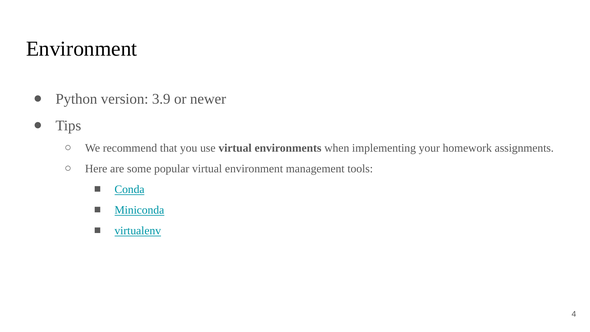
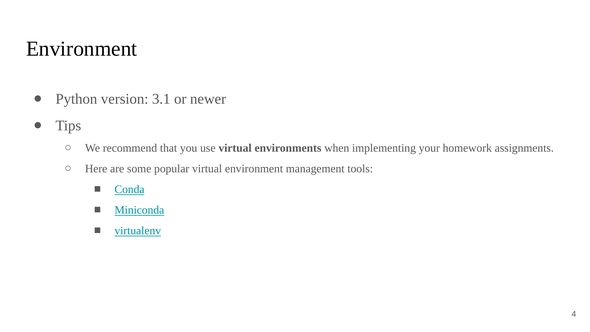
3.9: 3.9 -> 3.1
